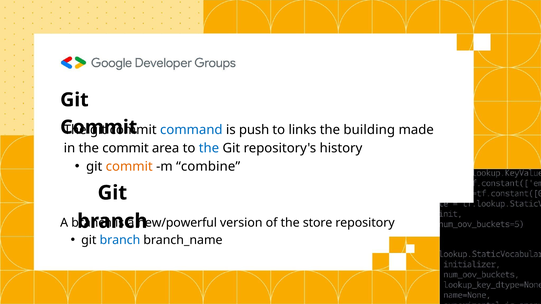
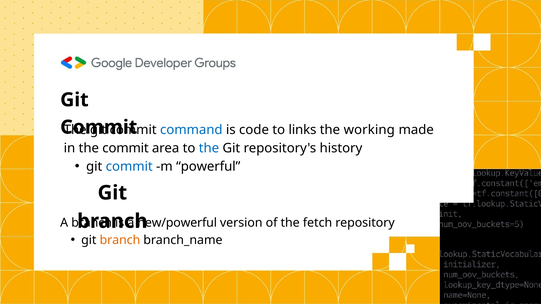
push: push -> code
building: building -> working
commit at (129, 167) colour: orange -> blue
combine: combine -> powerful
store: store -> fetch
branch at (120, 240) colour: blue -> orange
